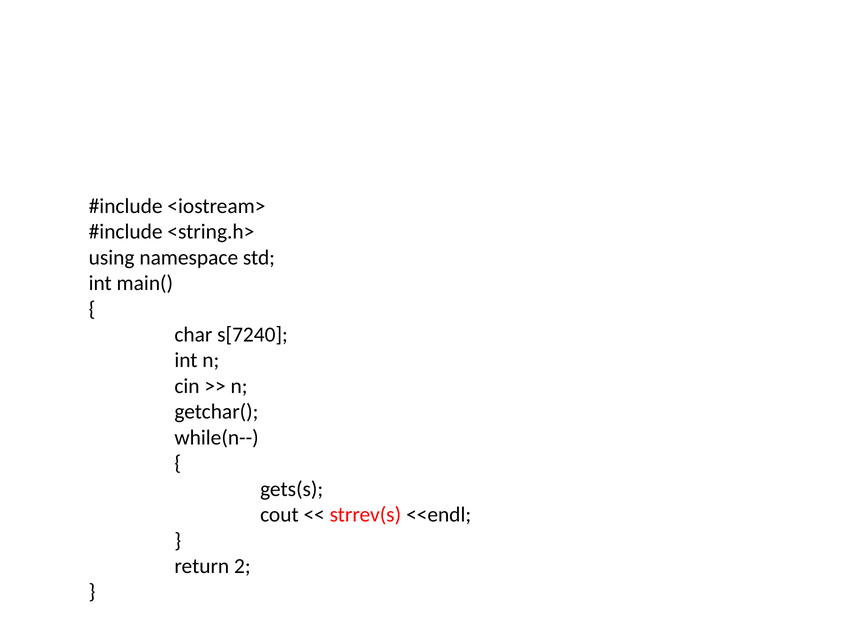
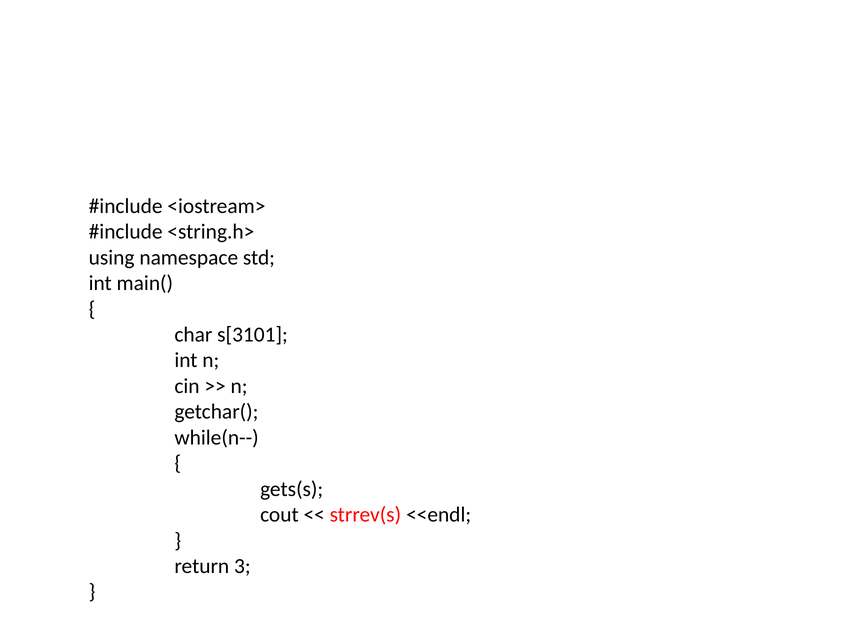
s[7240: s[7240 -> s[3101
2: 2 -> 3
